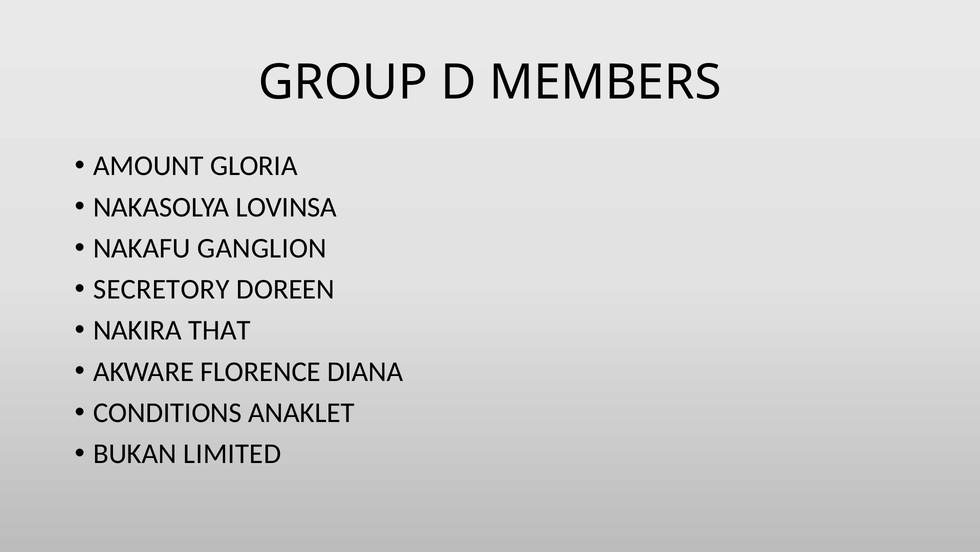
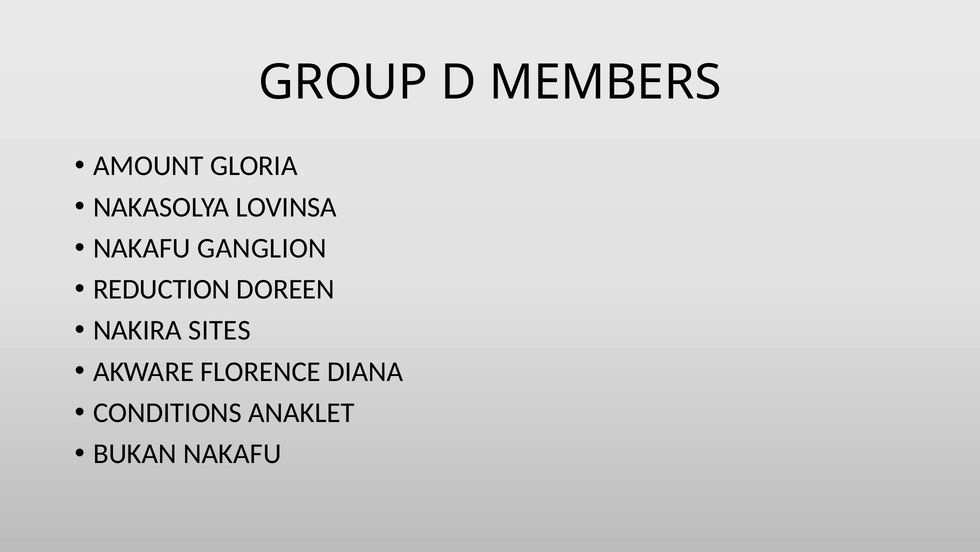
SECRETORY: SECRETORY -> REDUCTION
THAT: THAT -> SITES
BUKAN LIMITED: LIMITED -> NAKAFU
